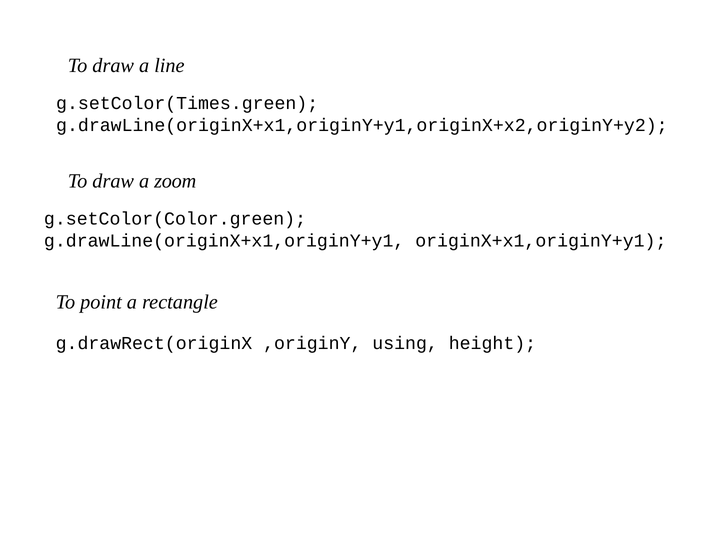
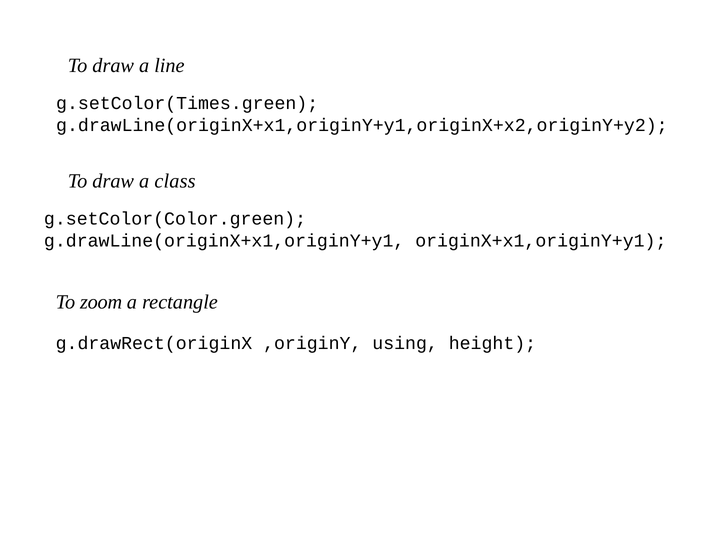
zoom: zoom -> class
point: point -> zoom
